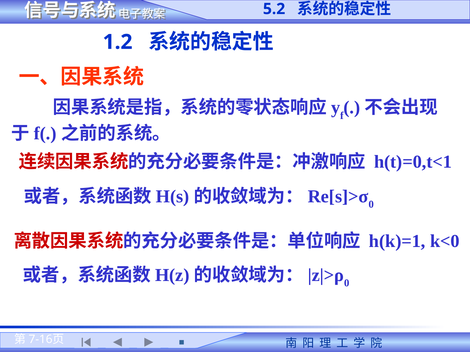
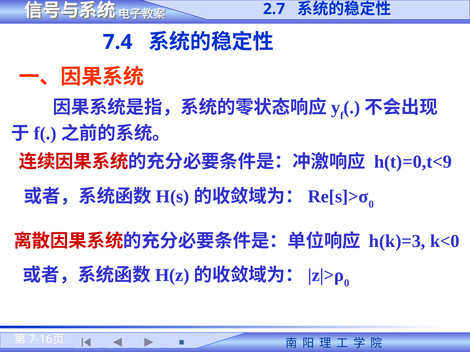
5.2: 5.2 -> 2.7
1.2: 1.2 -> 7.4
h(t)=0,t<1: h(t)=0,t<1 -> h(t)=0,t<9
h(k)=1: h(k)=1 -> h(k)=3
